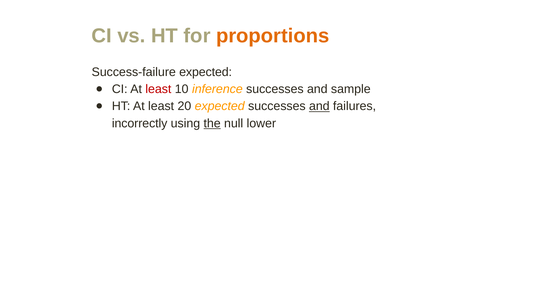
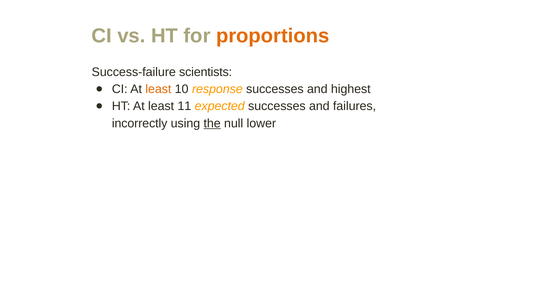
Success-failure expected: expected -> scientists
least at (158, 89) colour: red -> orange
inference: inference -> response
sample: sample -> highest
20: 20 -> 11
and at (319, 106) underline: present -> none
